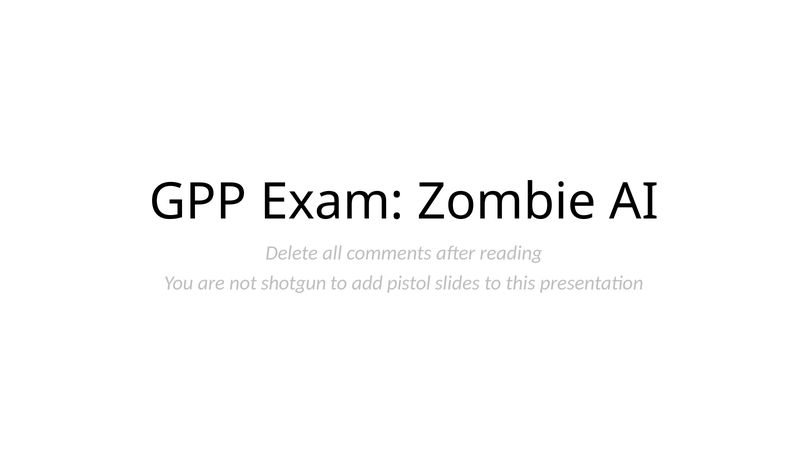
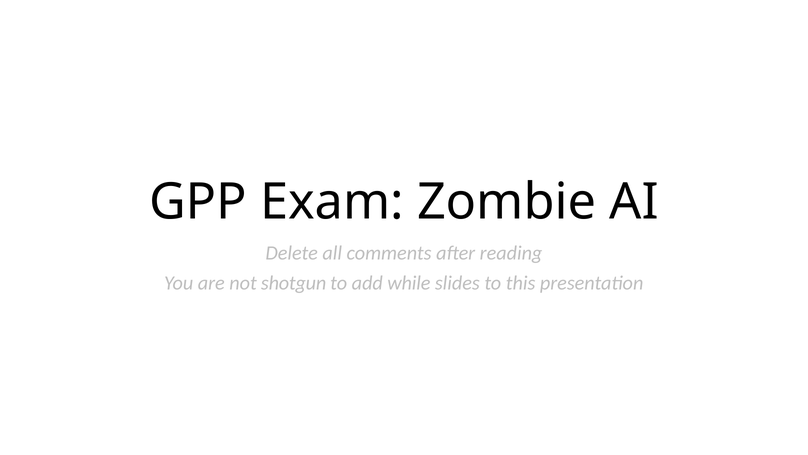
pistol: pistol -> while
